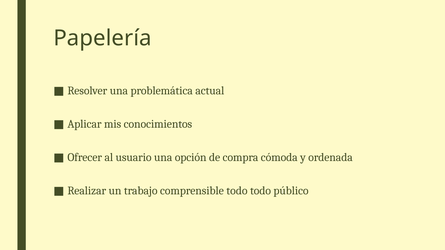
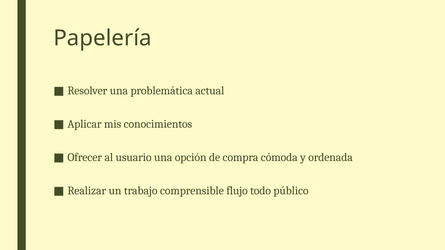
comprensible todo: todo -> flujo
